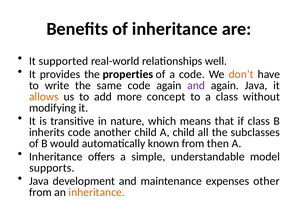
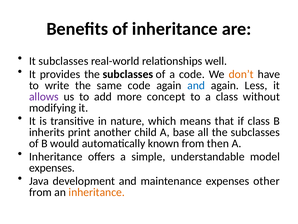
It supported: supported -> subclasses
provides the properties: properties -> subclasses
and at (196, 85) colour: purple -> blue
again Java: Java -> Less
allows colour: orange -> purple
inherits code: code -> print
A child: child -> base
supports at (52, 167): supports -> expenses
